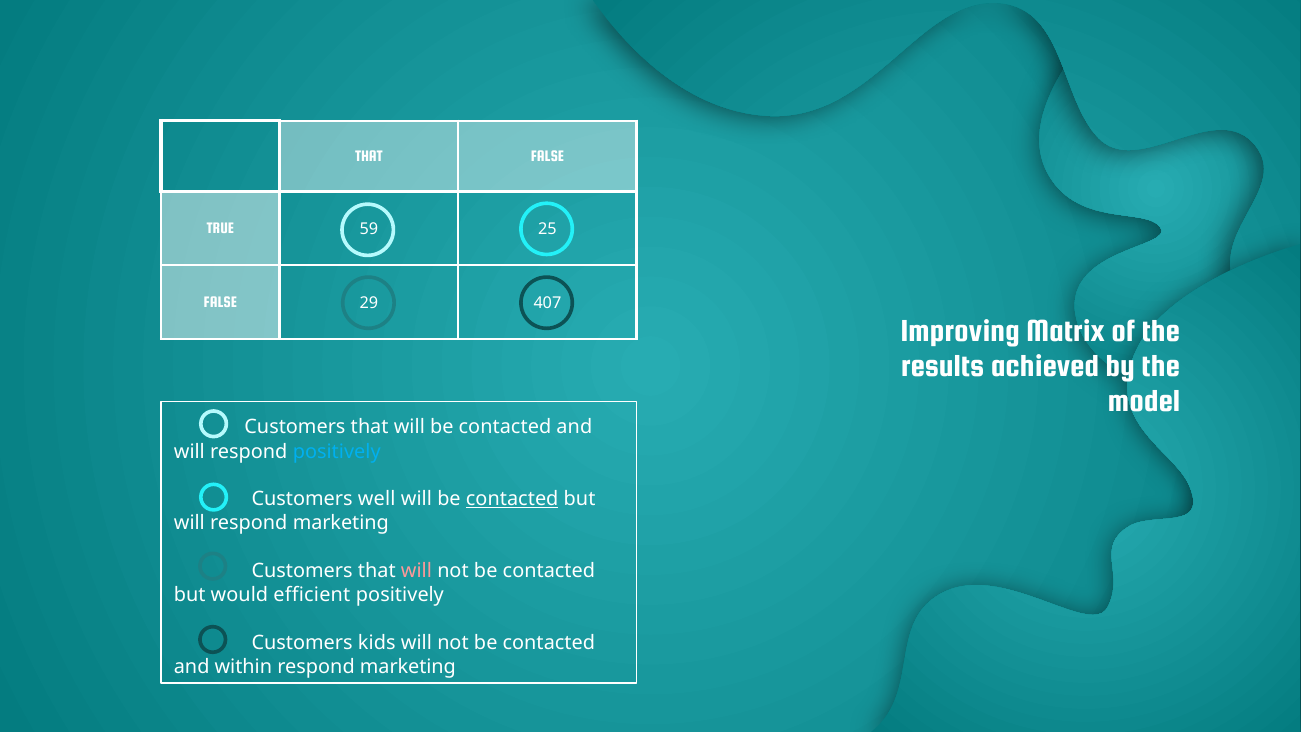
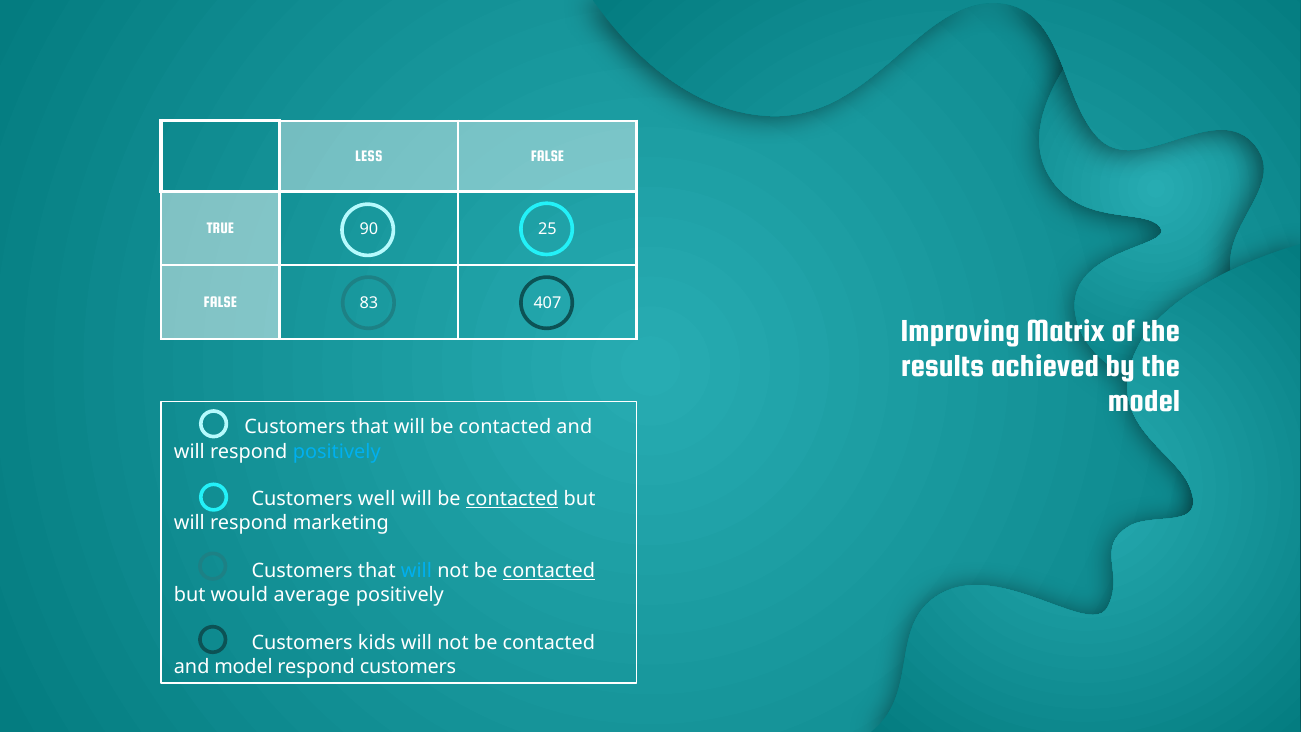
THAT at (369, 156): THAT -> LESS
59: 59 -> 90
29: 29 -> 83
will at (416, 571) colour: pink -> light blue
contacted at (549, 571) underline: none -> present
efficient: efficient -> average
and within: within -> model
marketing at (408, 666): marketing -> customers
